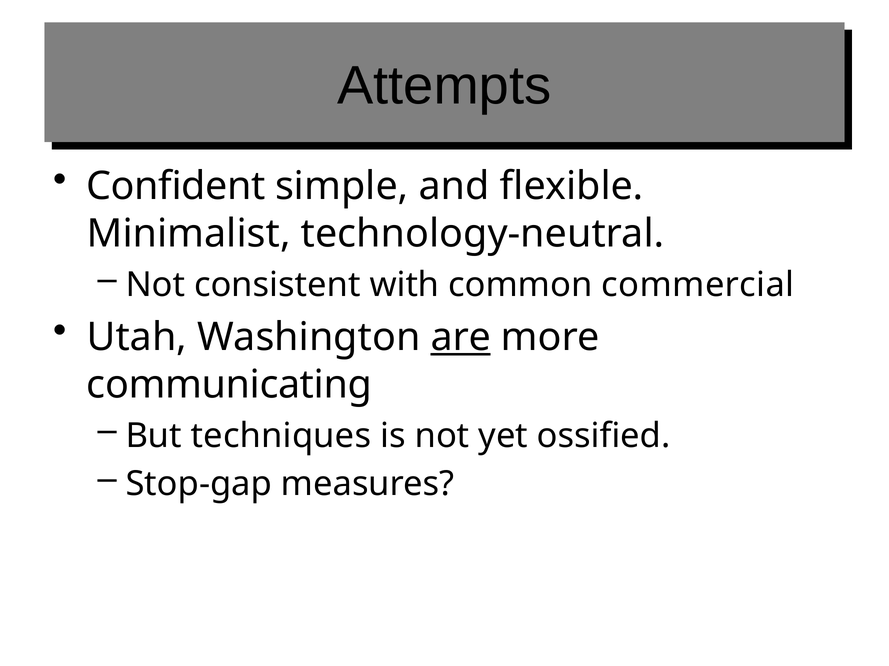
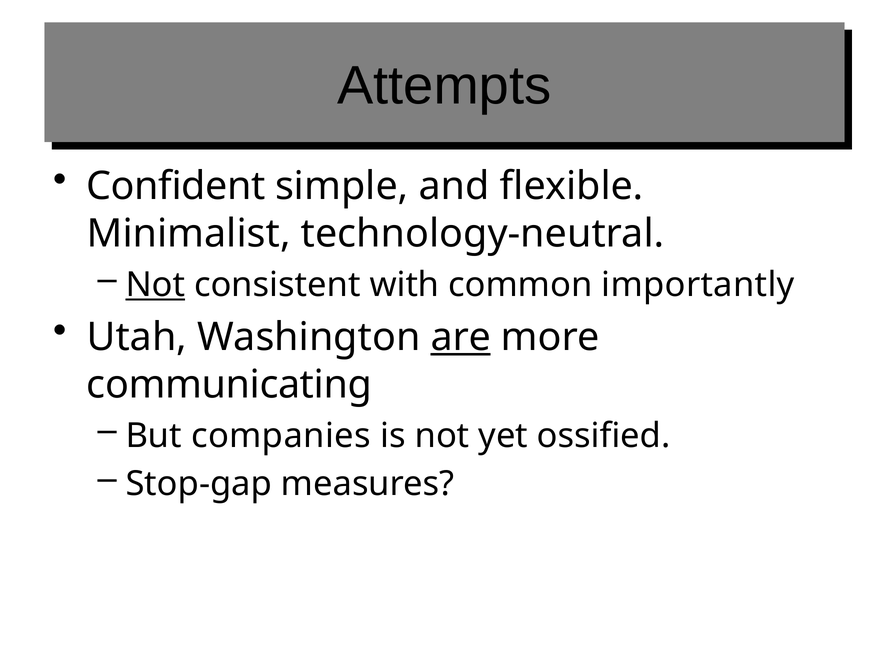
Not at (155, 285) underline: none -> present
commercial: commercial -> importantly
techniques: techniques -> companies
